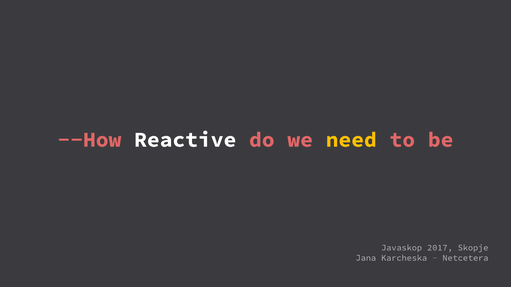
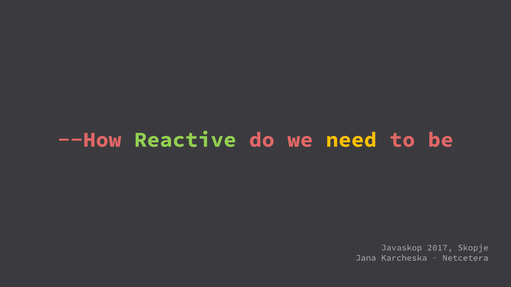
Reactive colour: white -> light green
